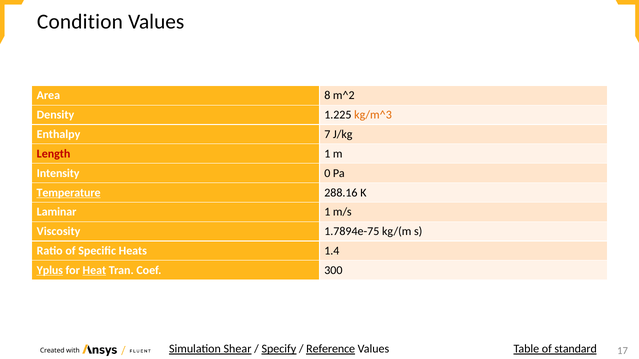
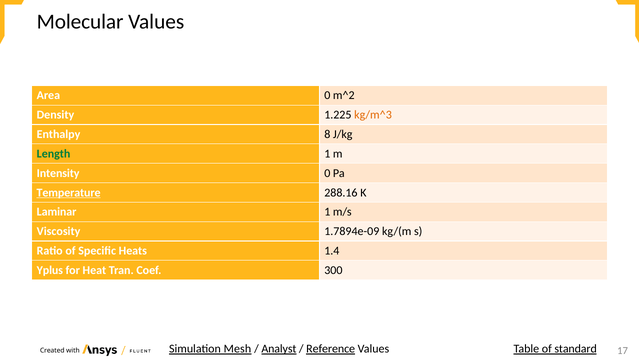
Condition: Condition -> Molecular
Area 8: 8 -> 0
7: 7 -> 8
Length colour: red -> green
1.7894e-75: 1.7894e-75 -> 1.7894e-09
Yplus underline: present -> none
Heat underline: present -> none
Shear: Shear -> Mesh
Specify: Specify -> Analyst
